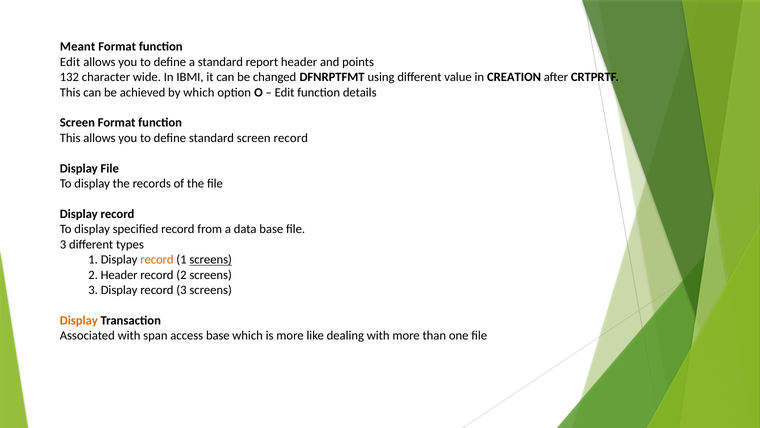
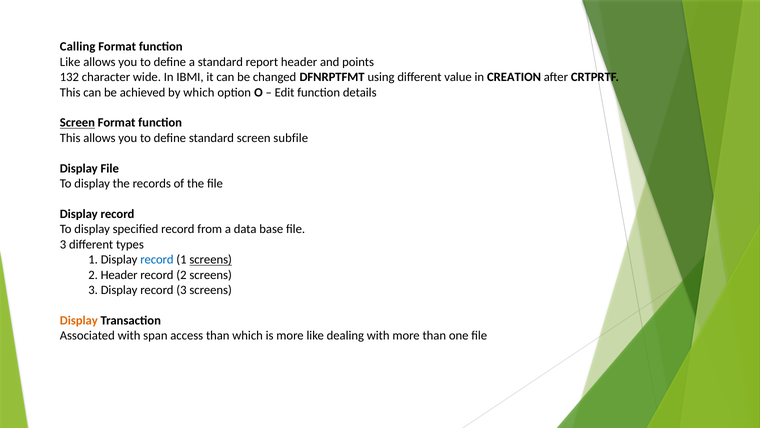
Meant: Meant -> Calling
Edit at (70, 62): Edit -> Like
Screen at (77, 123) underline: none -> present
screen record: record -> subfile
record at (157, 259) colour: orange -> blue
access base: base -> than
